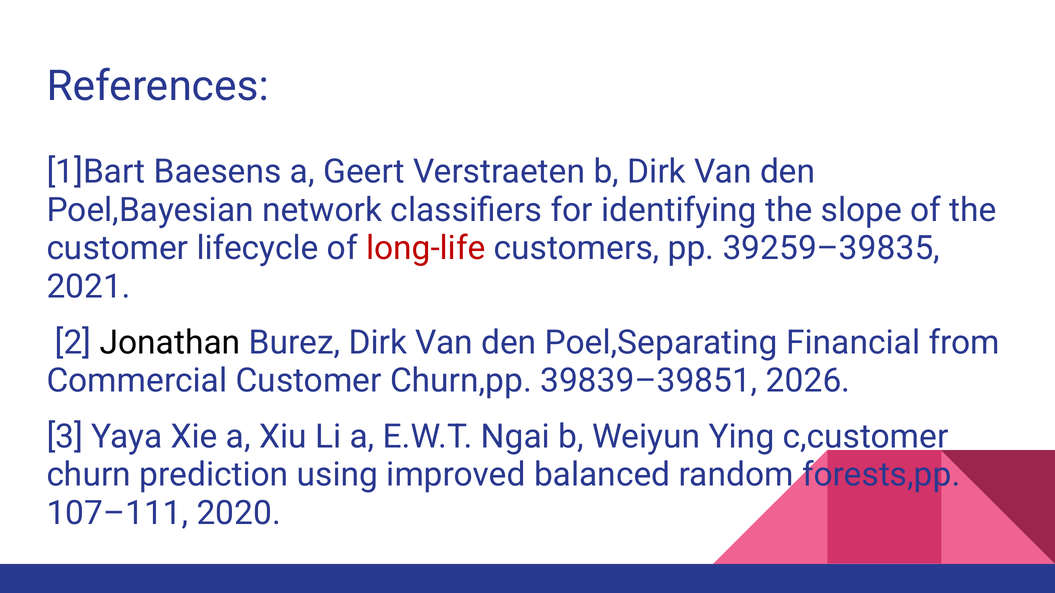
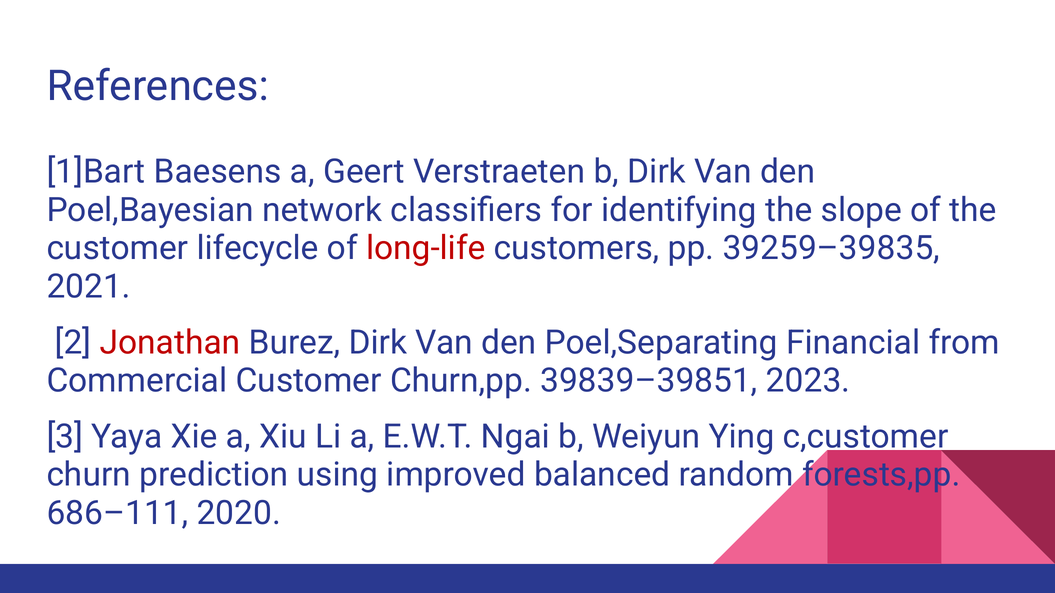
Jonathan colour: black -> red
2026: 2026 -> 2023
107–111: 107–111 -> 686–111
